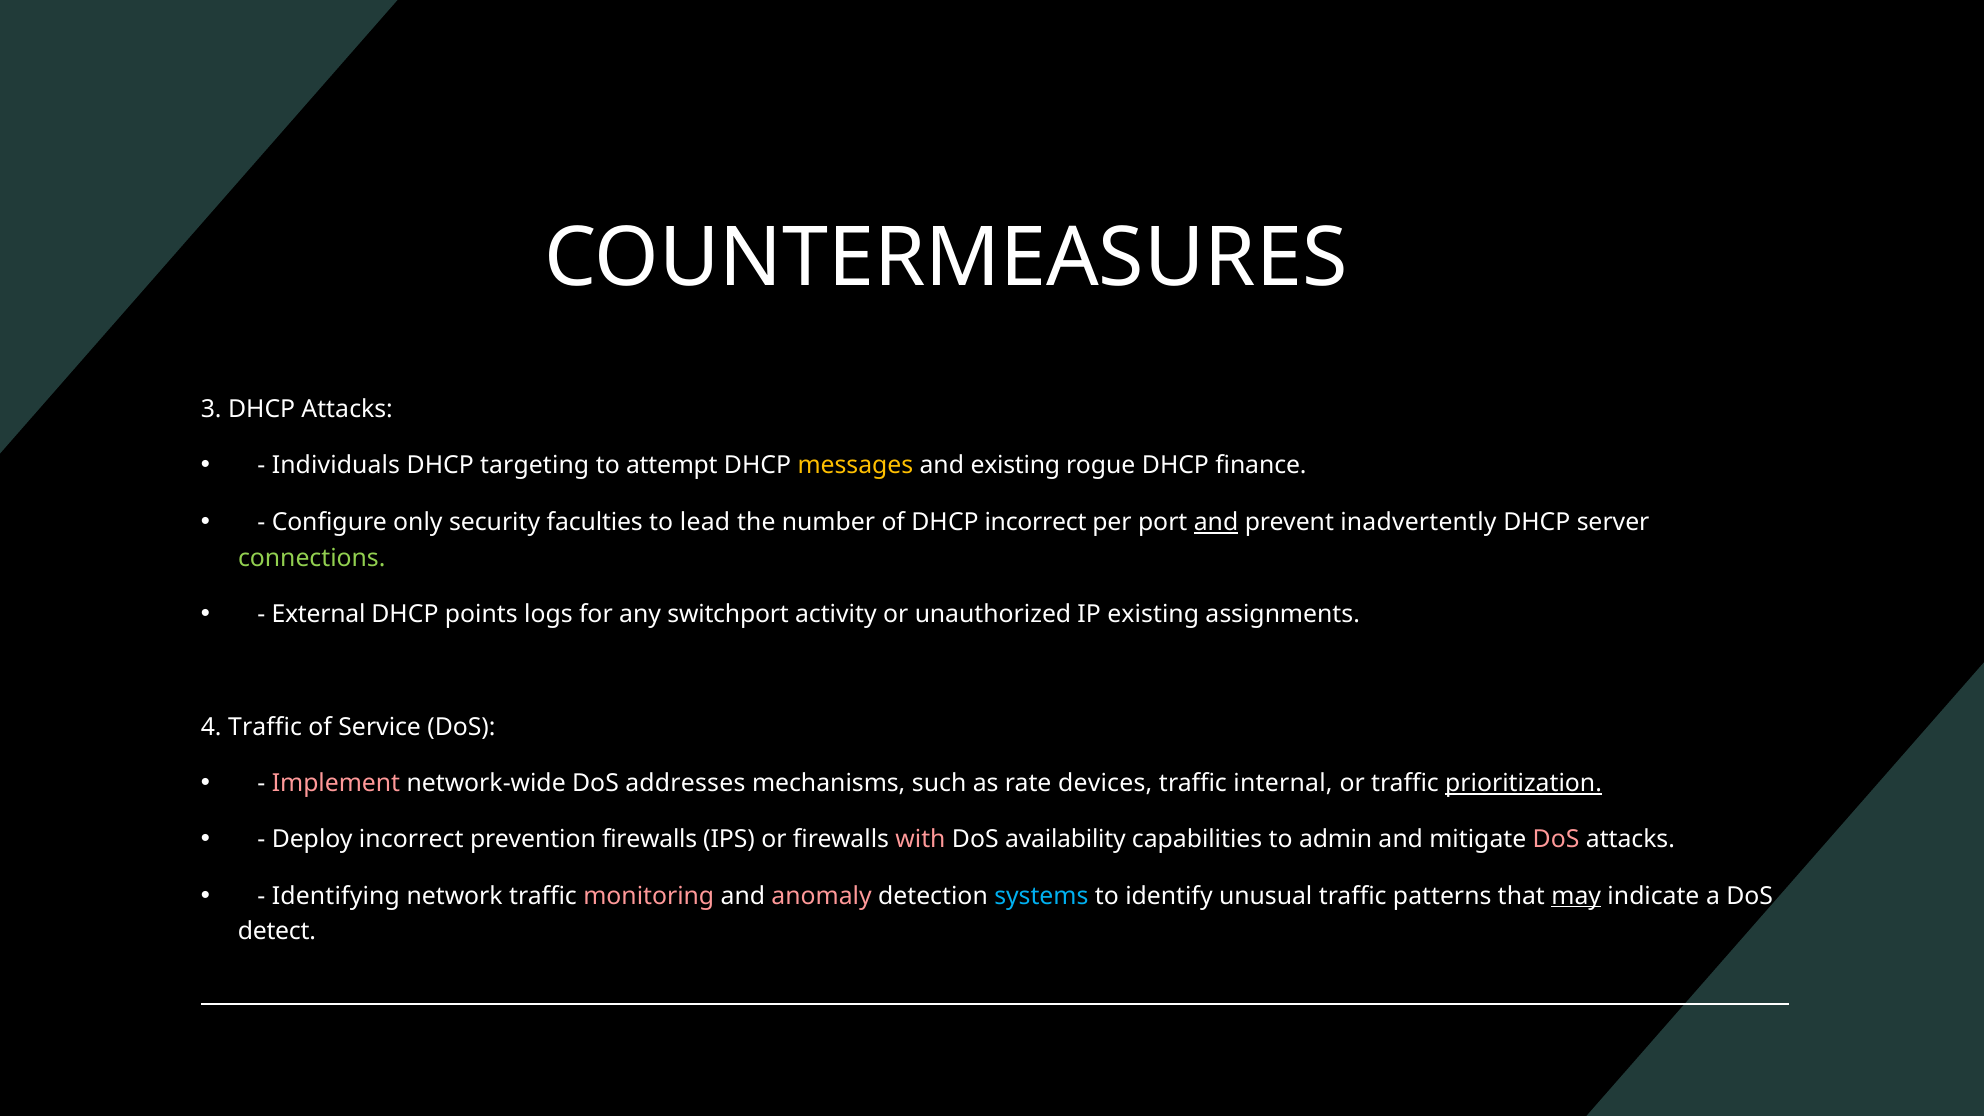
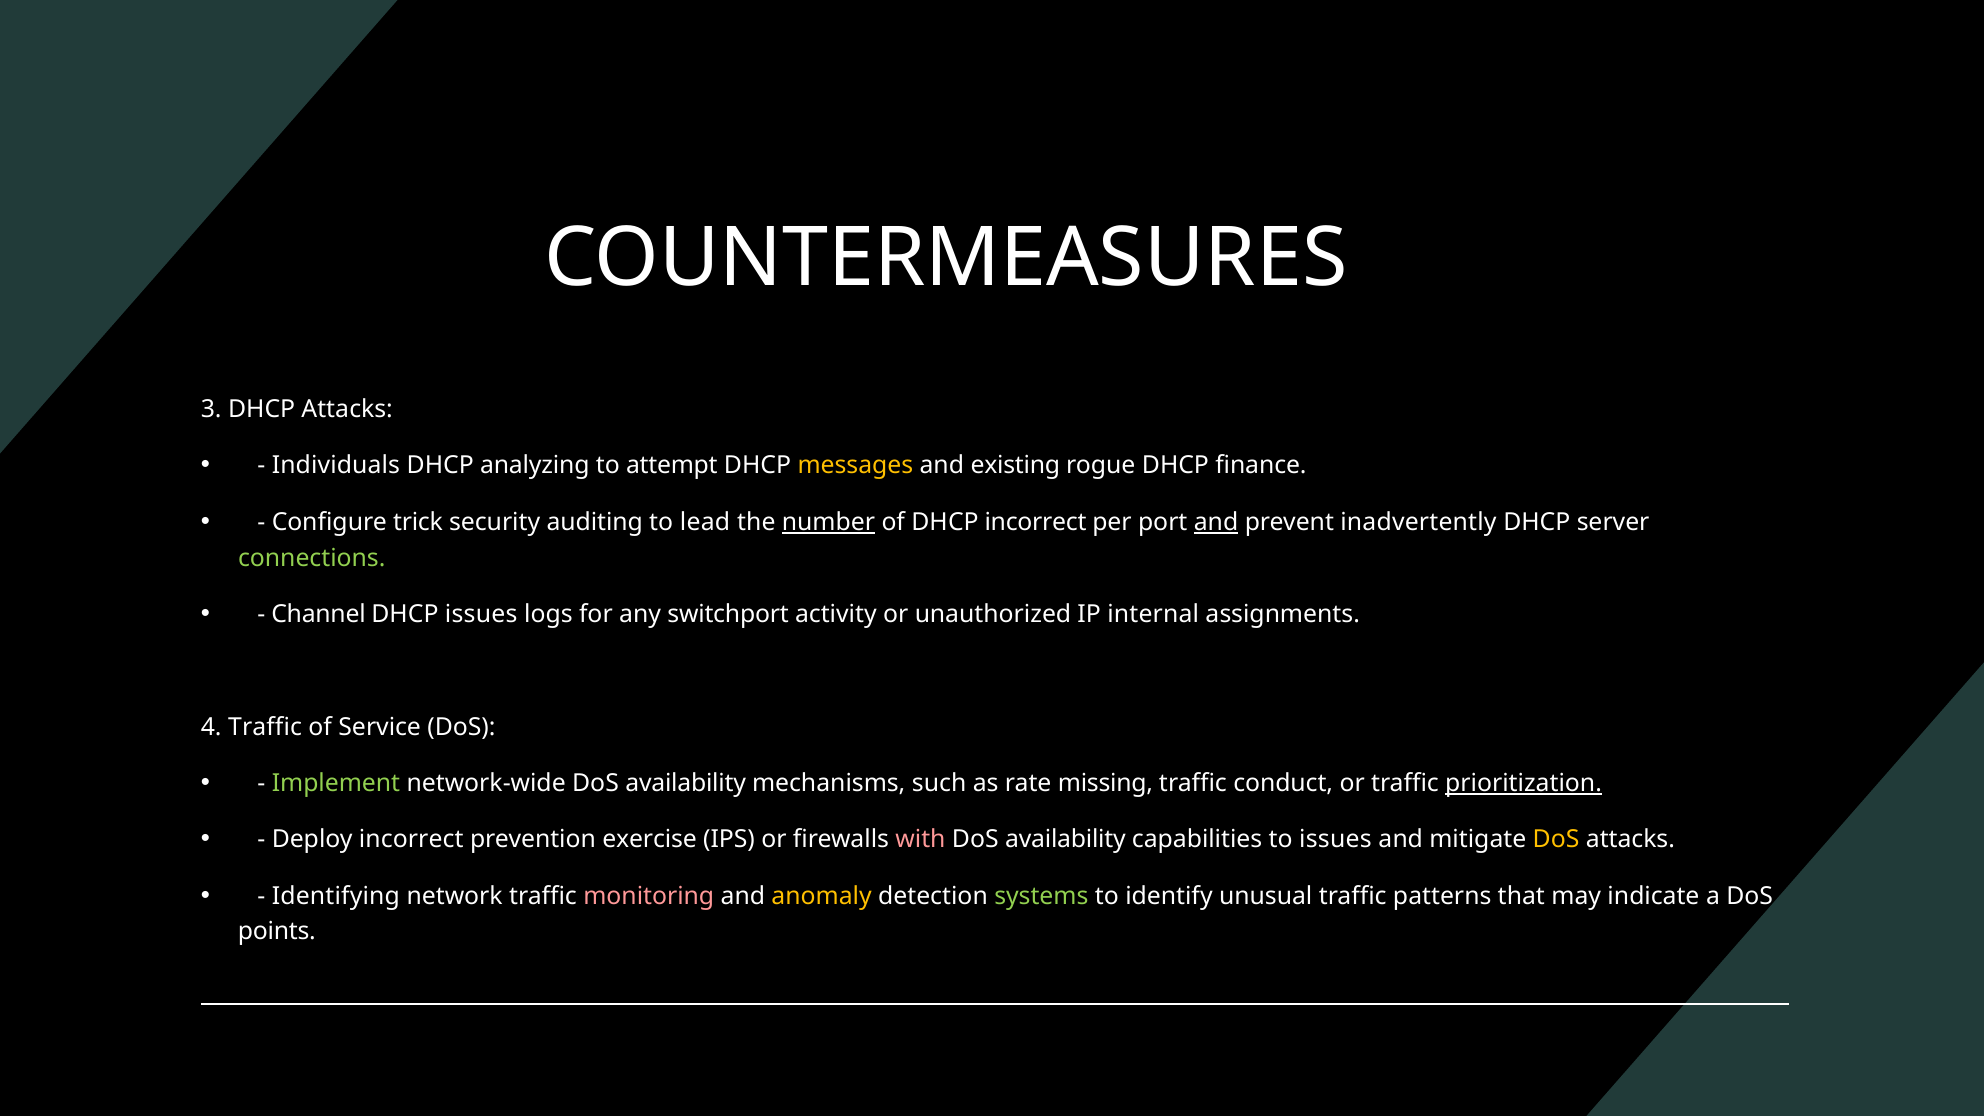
targeting: targeting -> analyzing
only: only -> trick
faculties: faculties -> auditing
number underline: none -> present
External: External -> Channel
DHCP points: points -> issues
IP existing: existing -> internal
Implement colour: pink -> light green
network-wide DoS addresses: addresses -> availability
devices: devices -> missing
internal: internal -> conduct
prevention firewalls: firewalls -> exercise
to admin: admin -> issues
DoS at (1556, 840) colour: pink -> yellow
anomaly colour: pink -> yellow
systems colour: light blue -> light green
may underline: present -> none
detect: detect -> points
